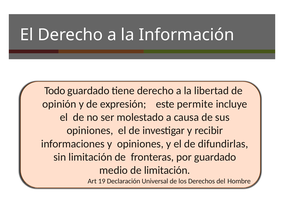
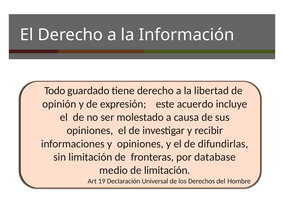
permite: permite -> acuerdo
por guardado: guardado -> database
